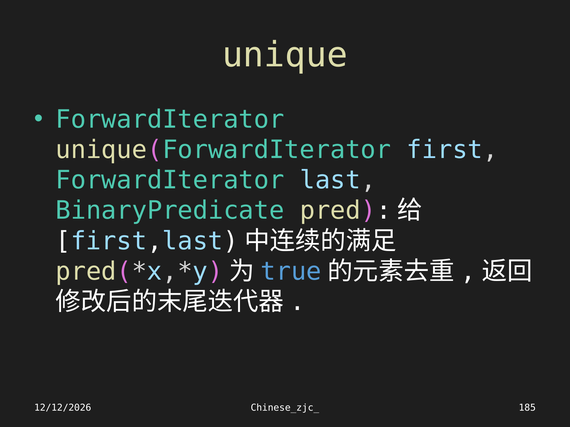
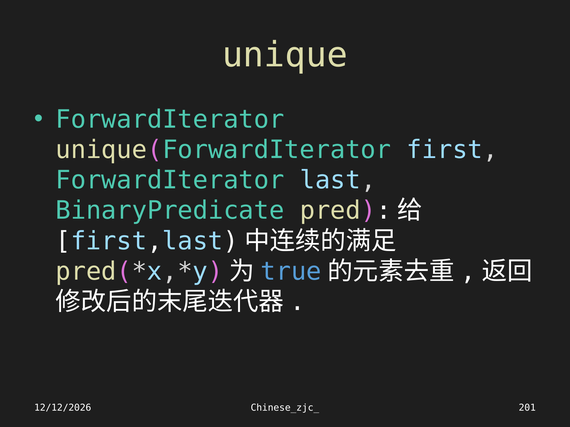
185: 185 -> 201
